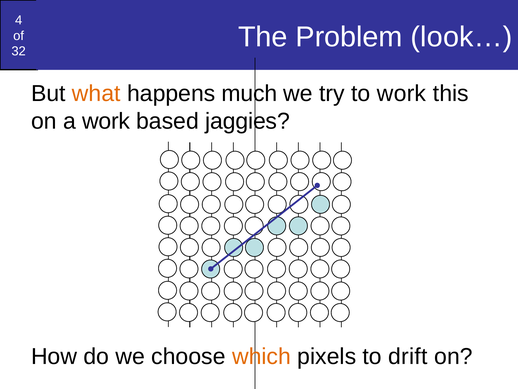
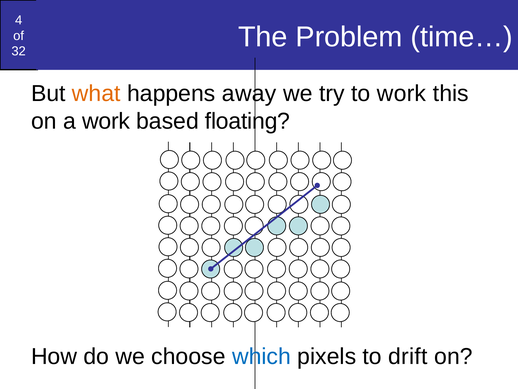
look…: look… -> time…
much: much -> away
jaggies: jaggies -> floating
which colour: orange -> blue
